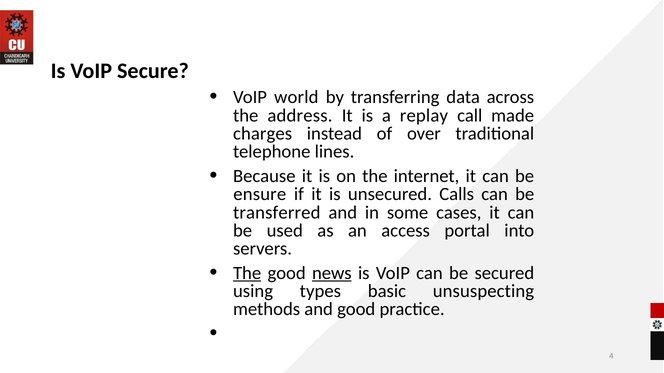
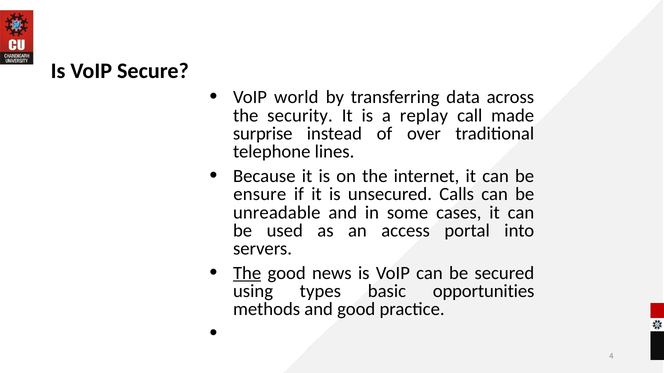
address: address -> security
charges: charges -> surprise
transferred: transferred -> unreadable
news underline: present -> none
unsuspecting: unsuspecting -> opportunities
